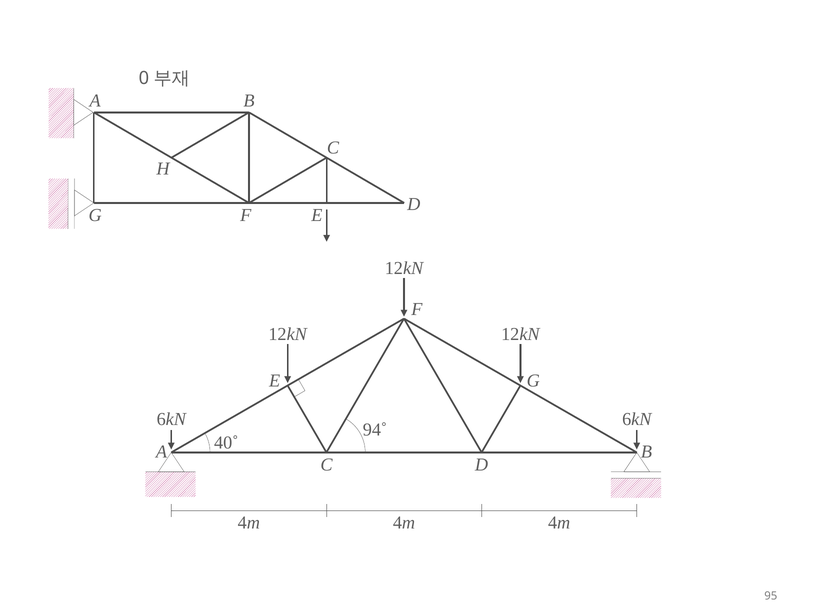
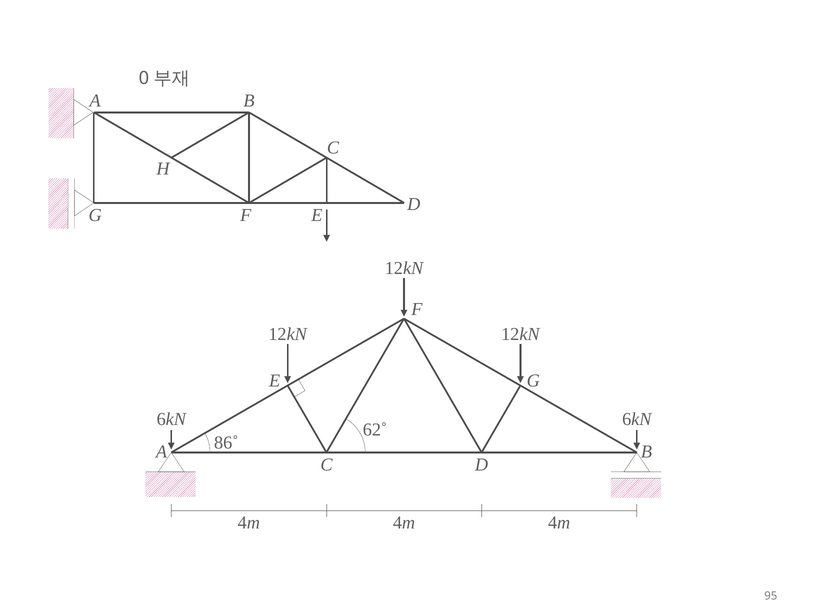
94˚: 94˚ -> 62˚
40˚: 40˚ -> 86˚
